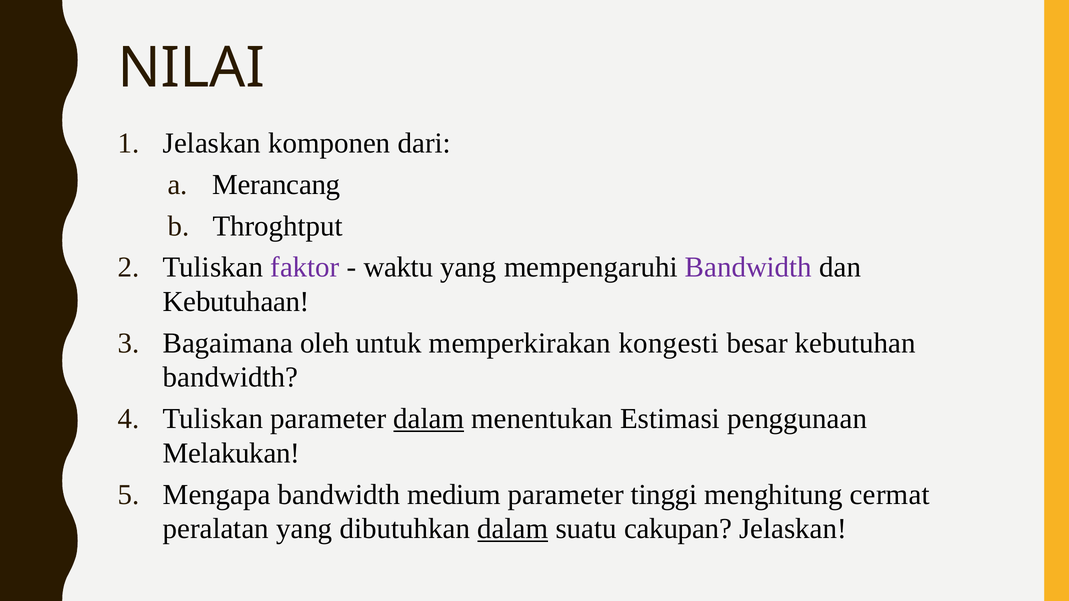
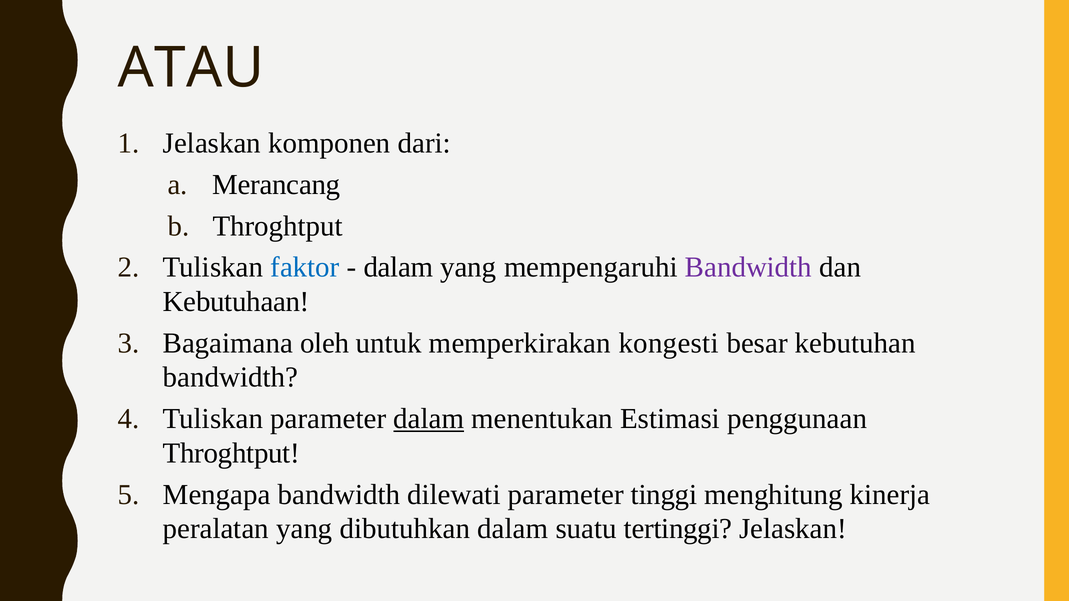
NILAI: NILAI -> ATAU
faktor colour: purple -> blue
waktu at (398, 267): waktu -> dalam
Melakukan at (231, 453): Melakukan -> Throghtput
medium: medium -> dilewati
cermat: cermat -> kinerja
dalam at (513, 529) underline: present -> none
cakupan: cakupan -> tertinggi
